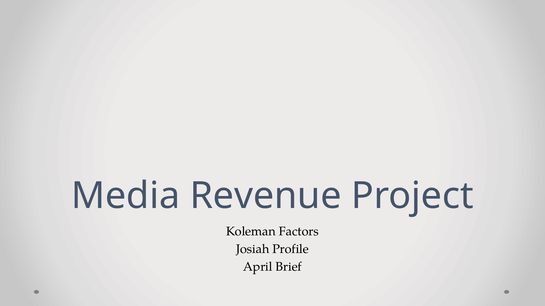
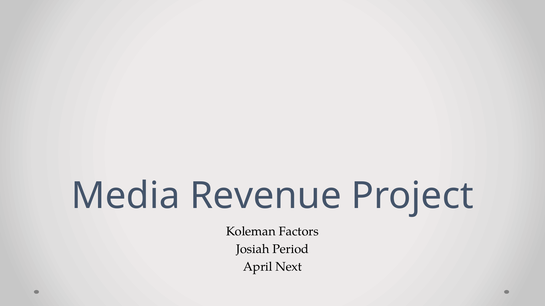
Profile: Profile -> Period
Brief: Brief -> Next
